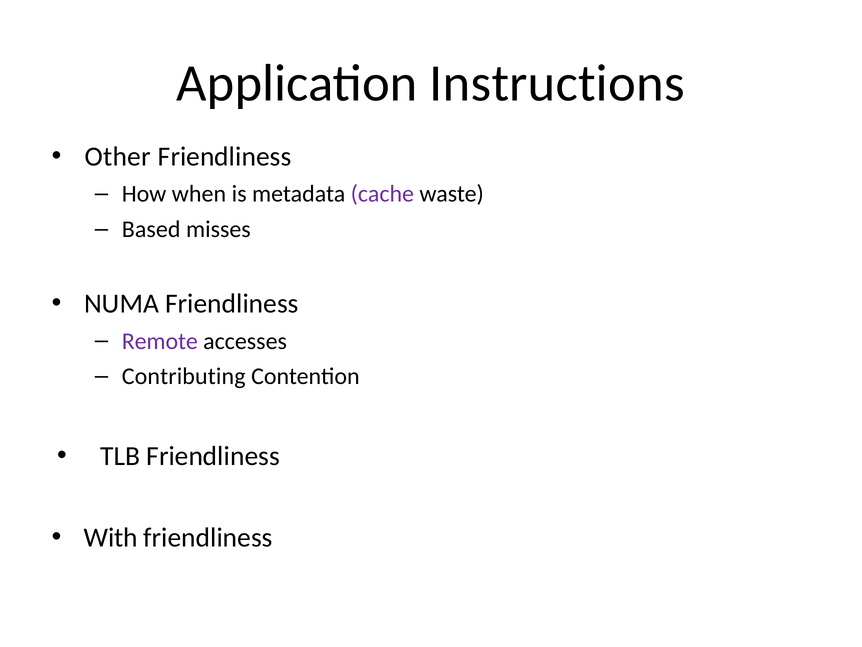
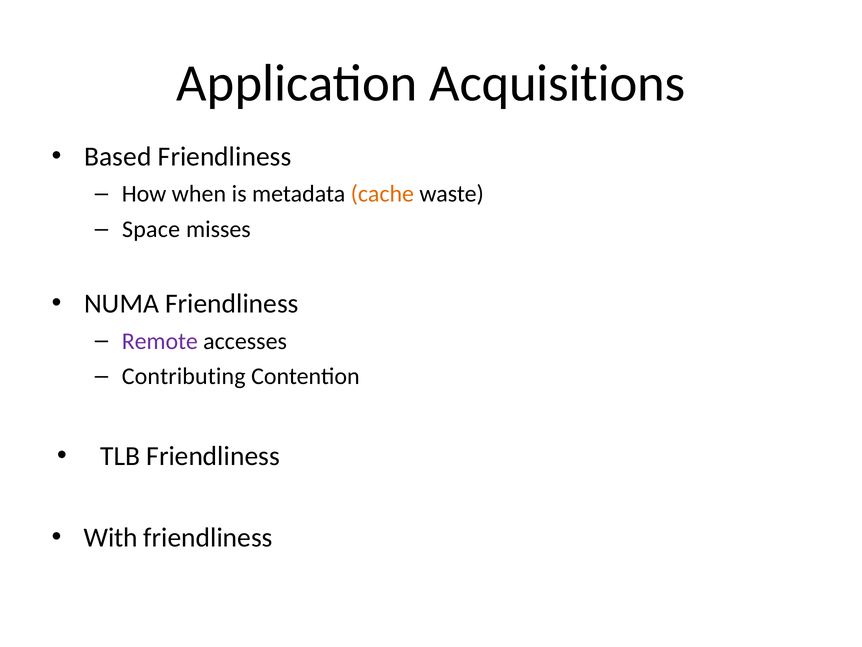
Instructions: Instructions -> Acquisitions
Other: Other -> Based
cache colour: purple -> orange
Based: Based -> Space
